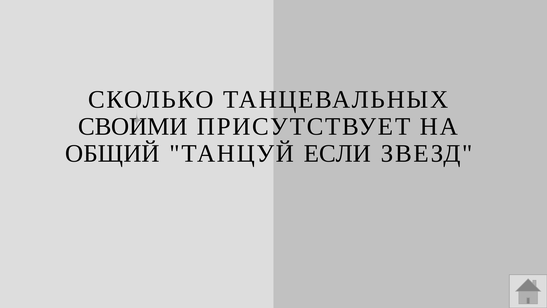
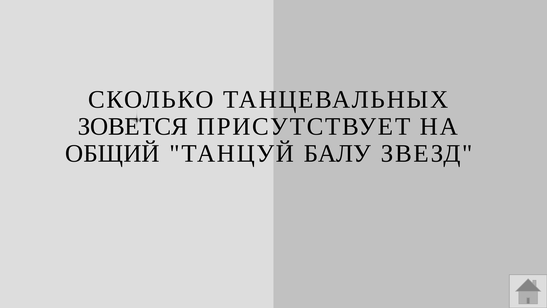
СВОИМИ: СВОИМИ -> ЗОВЕТСЯ
ЕСЛИ: ЕСЛИ -> БАЛУ
